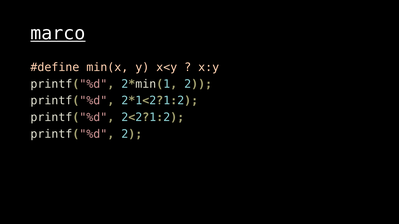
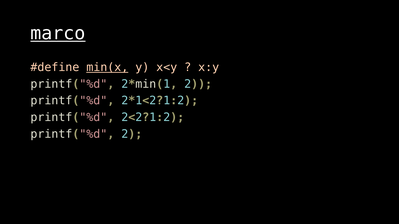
min(x underline: none -> present
